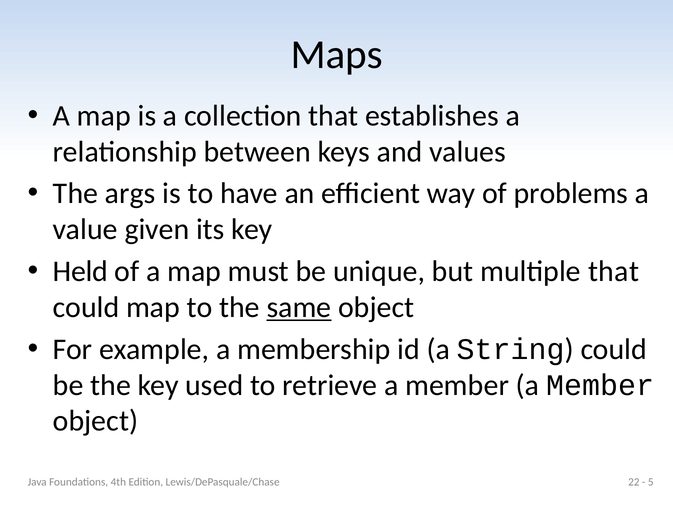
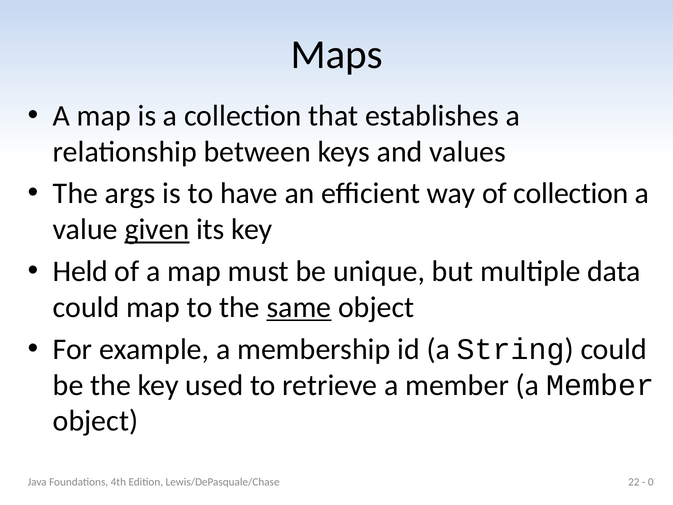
of problems: problems -> collection
given underline: none -> present
multiple that: that -> data
5: 5 -> 0
